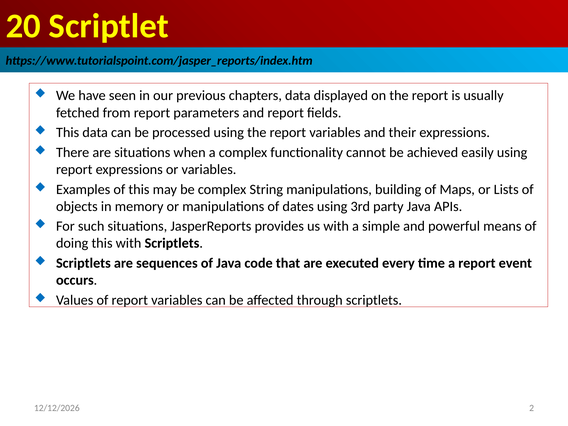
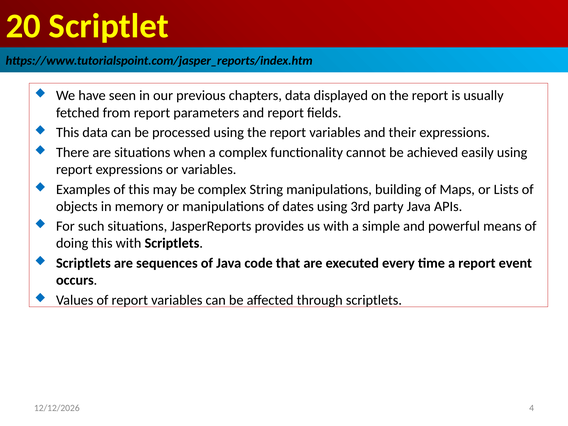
2: 2 -> 4
